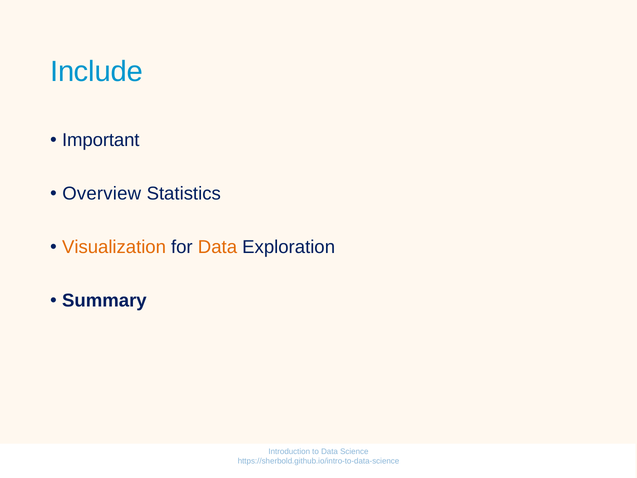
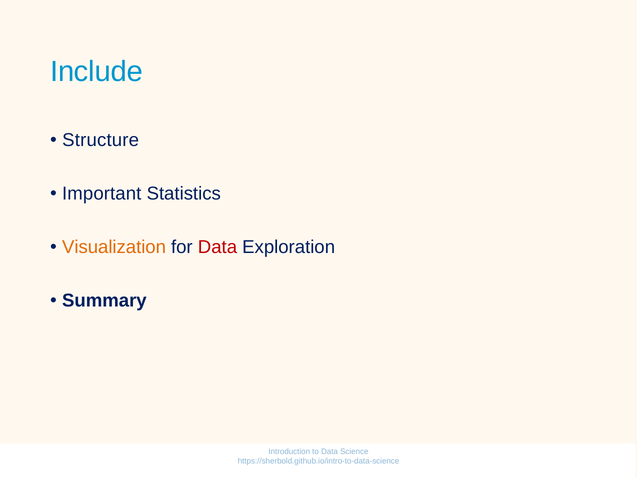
Important: Important -> Structure
Overview: Overview -> Important
Data at (217, 247) colour: orange -> red
